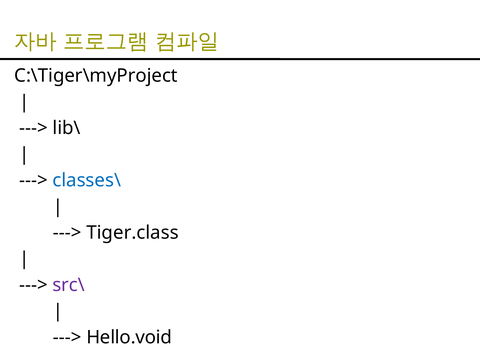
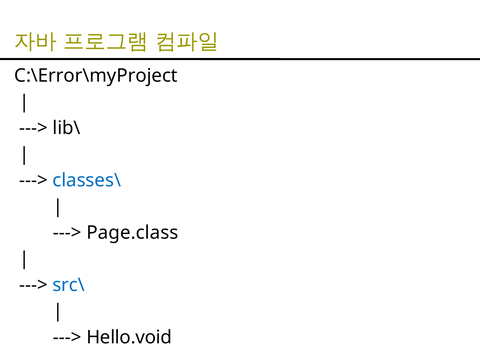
C:\Tiger\myProject: C:\Tiger\myProject -> C:\Error\myProject
Tiger.class: Tiger.class -> Page.class
src\ colour: purple -> blue
